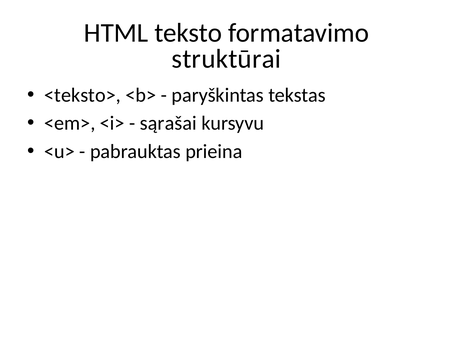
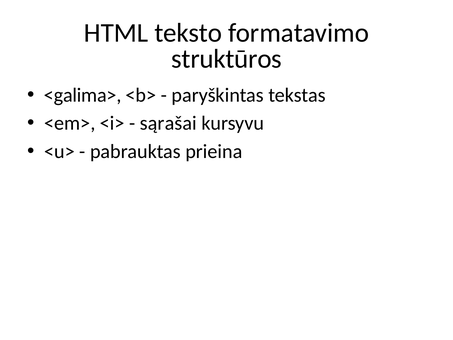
struktūrai: struktūrai -> struktūros
<teksto>: <teksto> -> <galima>
